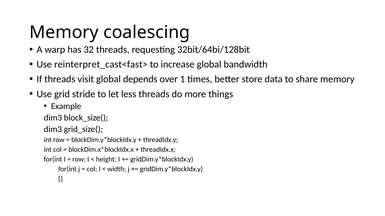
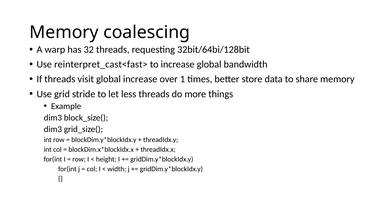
global depends: depends -> increase
